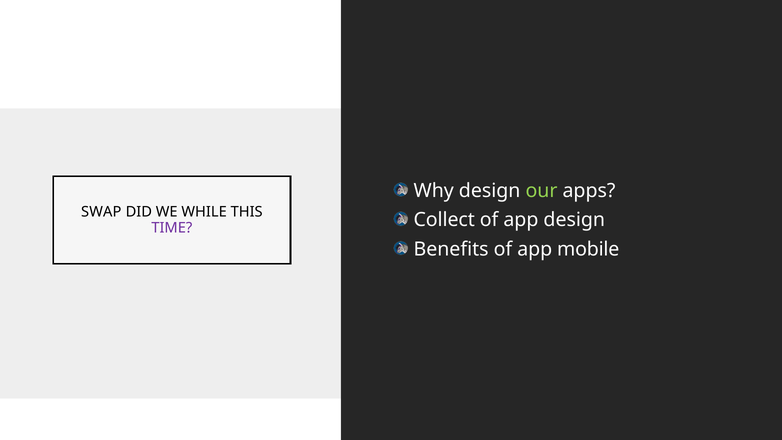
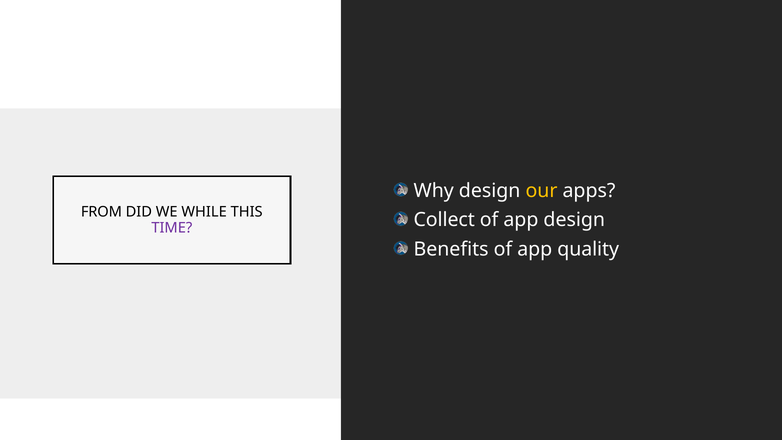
our colour: light green -> yellow
SWAP: SWAP -> FROM
mobile: mobile -> quality
